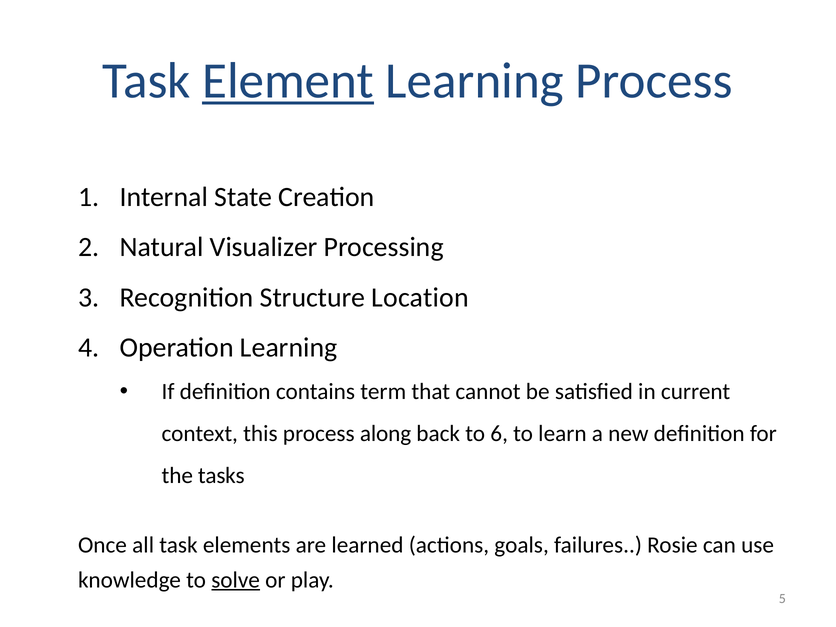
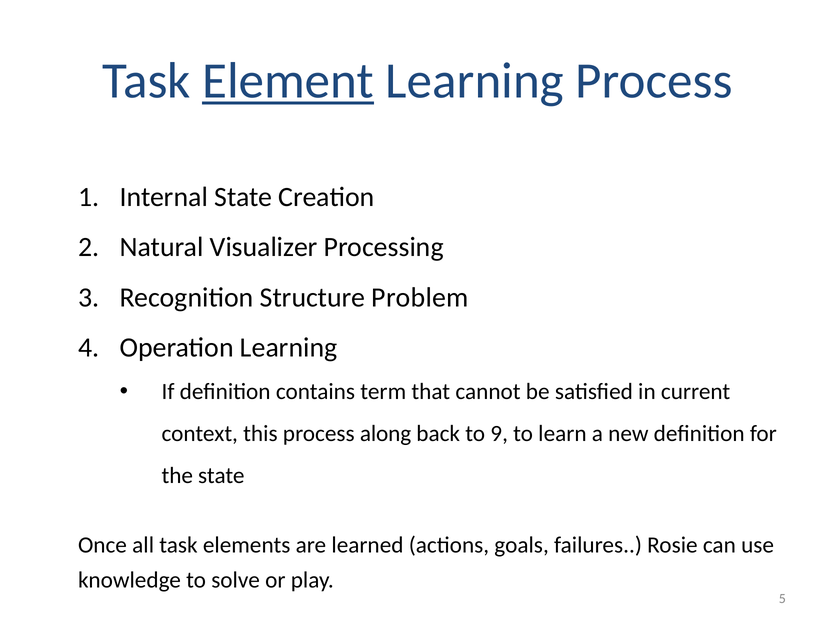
Location: Location -> Problem
6: 6 -> 9
the tasks: tasks -> state
solve underline: present -> none
